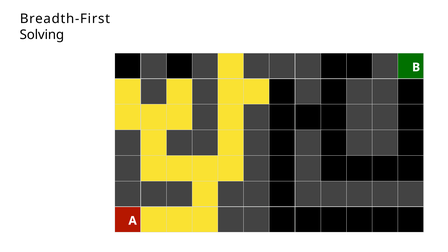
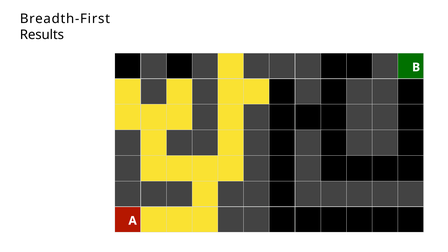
Solving: Solving -> Results
